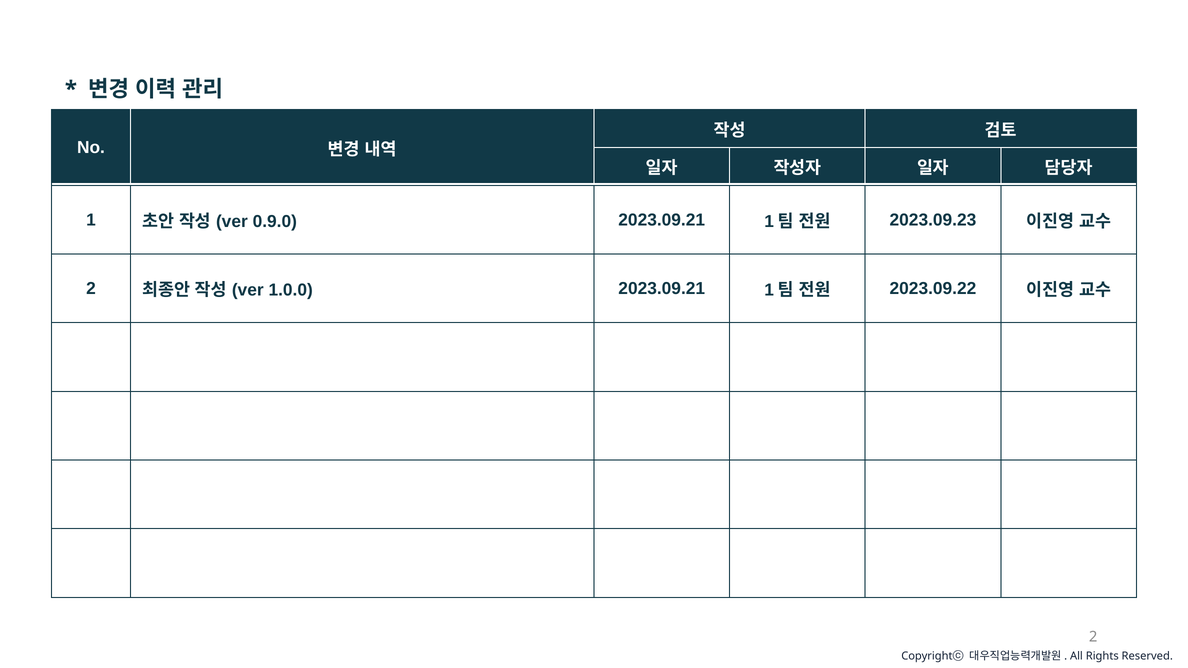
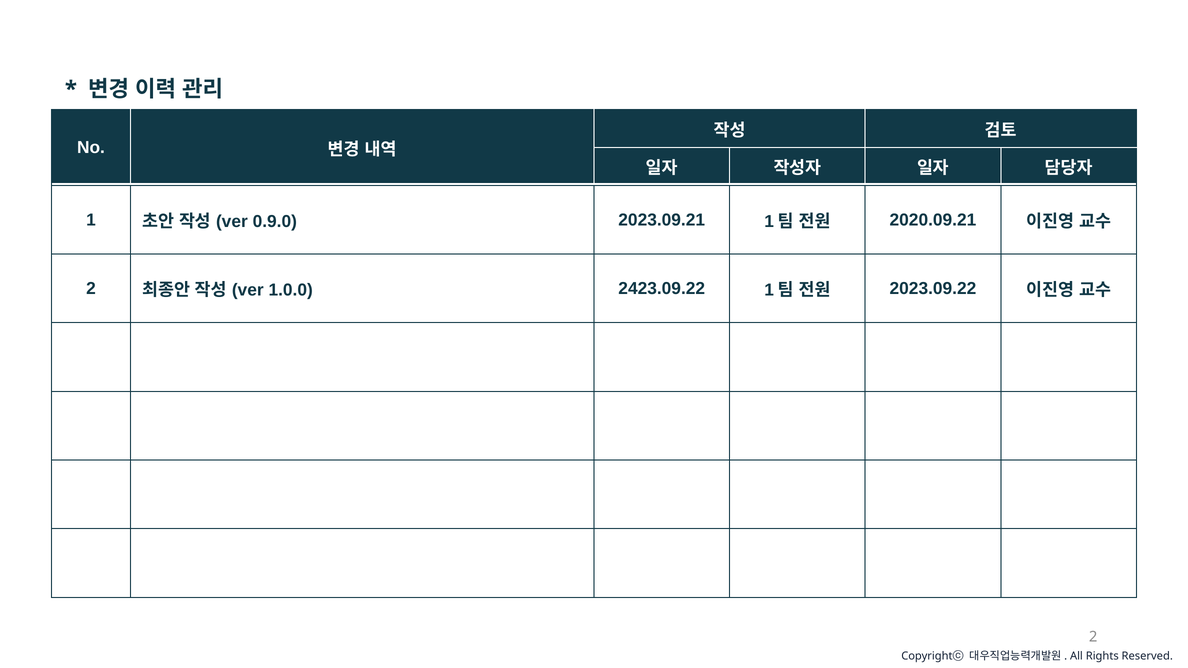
2023.09.23: 2023.09.23 -> 2020.09.21
1.0.0 2023.09.21: 2023.09.21 -> 2423.09.22
